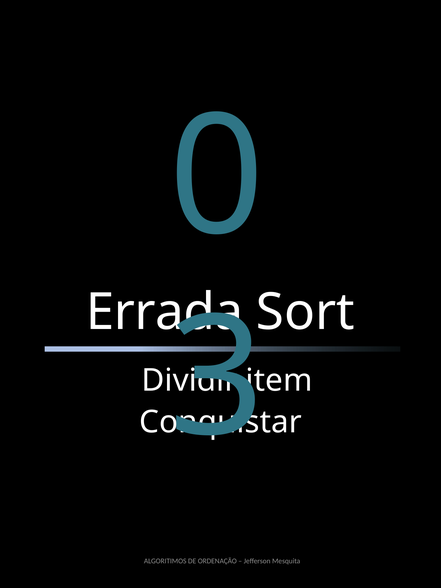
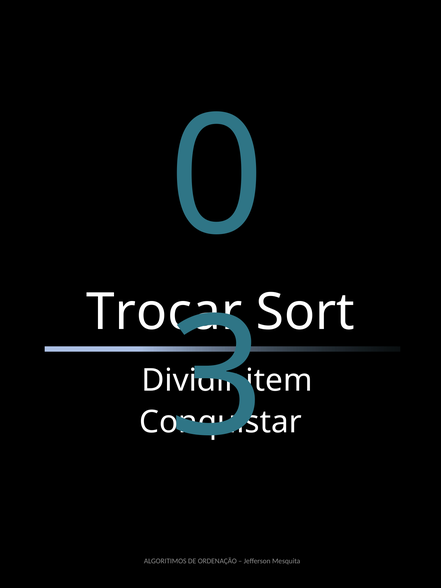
Errada: Errada -> Trocar
